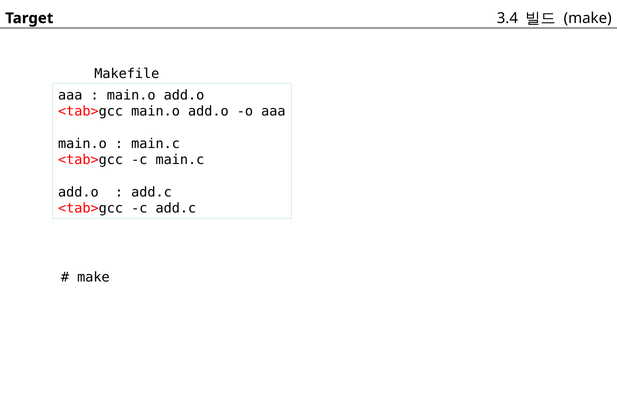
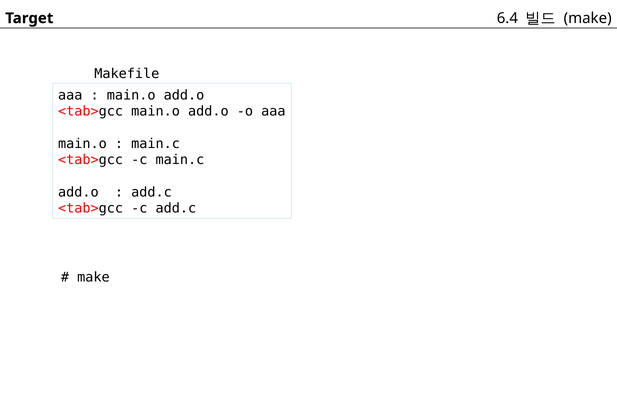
3.4: 3.4 -> 6.4
